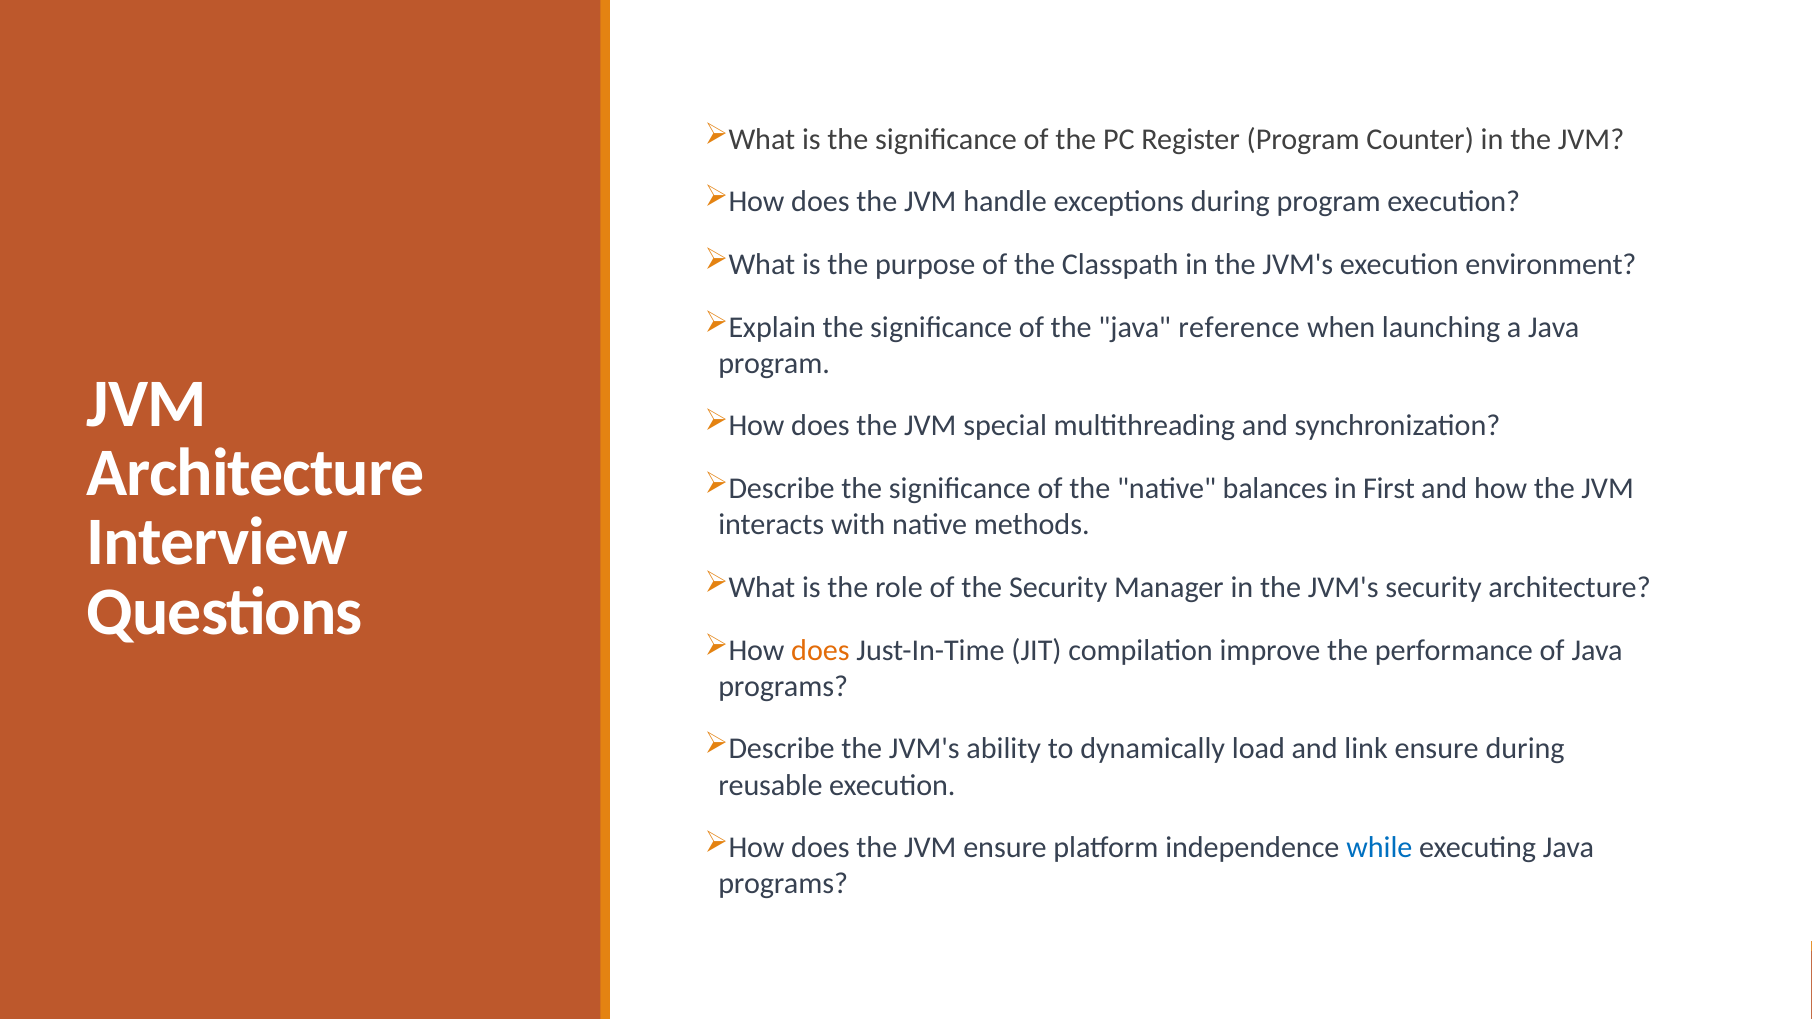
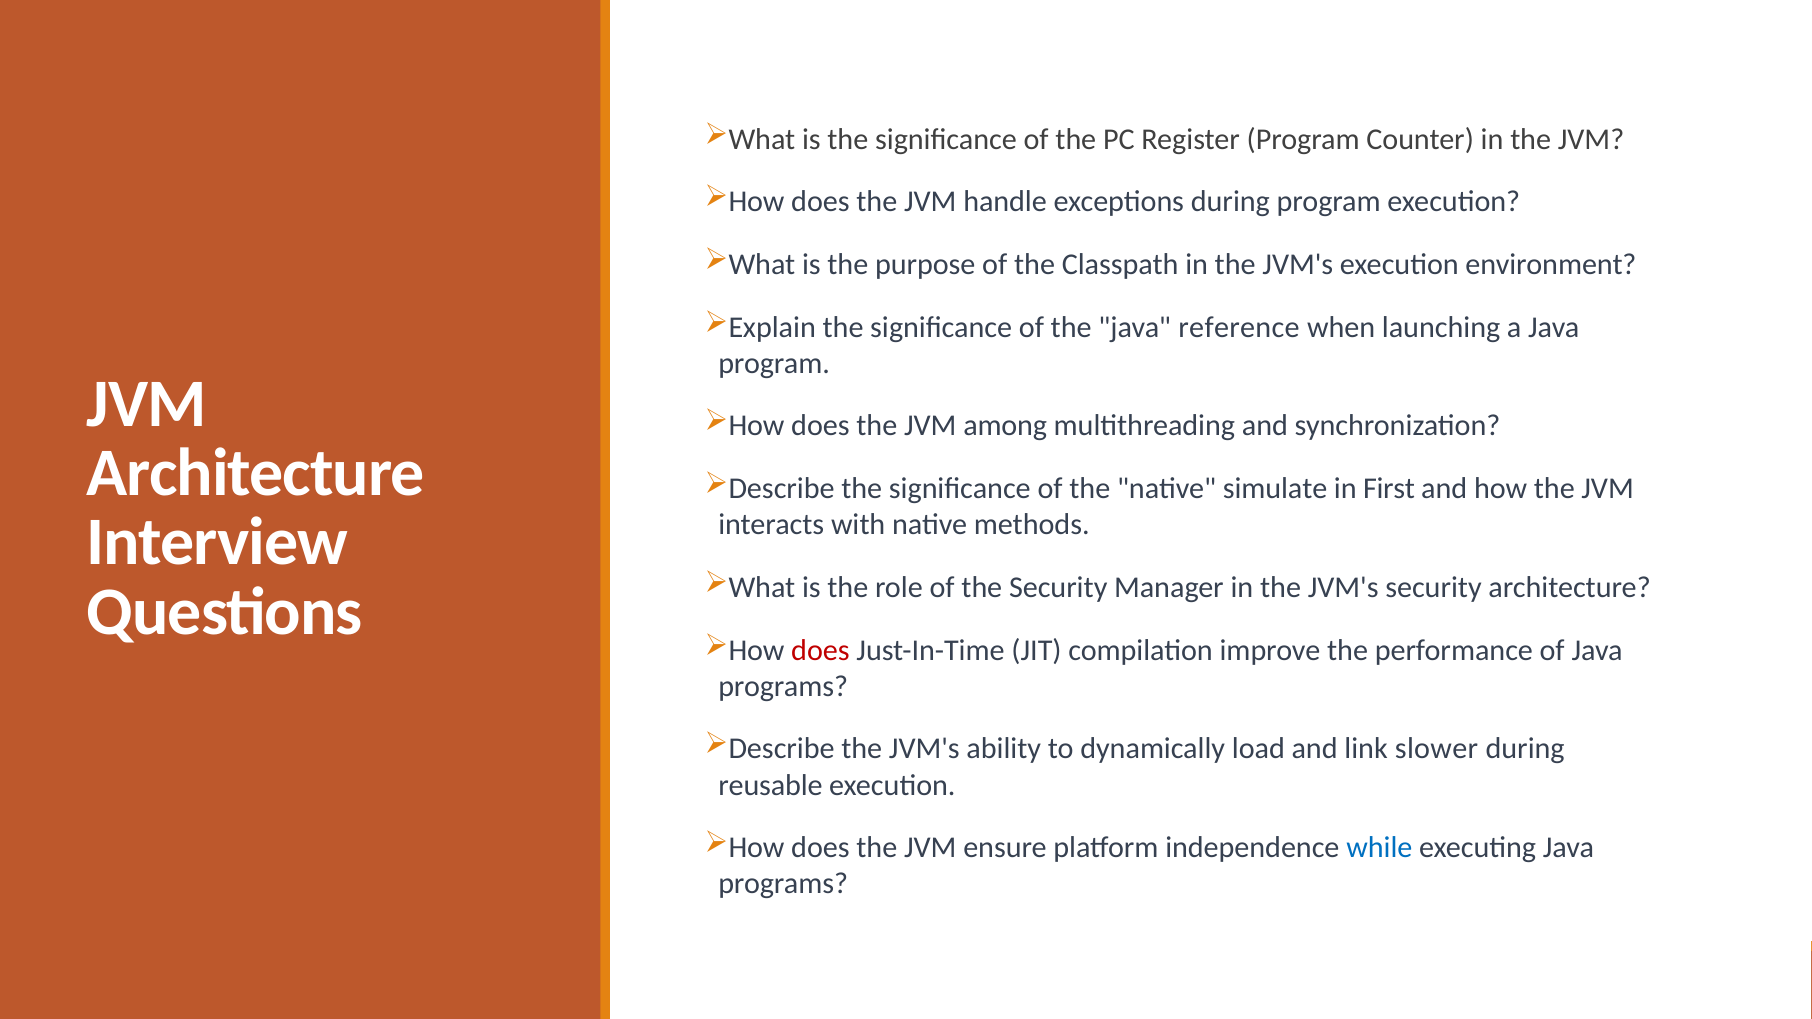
special: special -> among
balances: balances -> simulate
does at (820, 650) colour: orange -> red
link ensure: ensure -> slower
